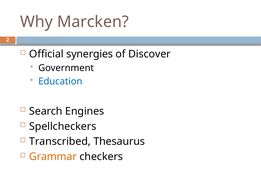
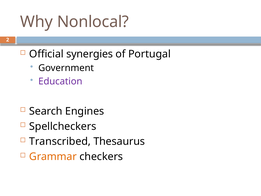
Marcken: Marcken -> Nonlocal
Discover: Discover -> Portugal
Education colour: blue -> purple
